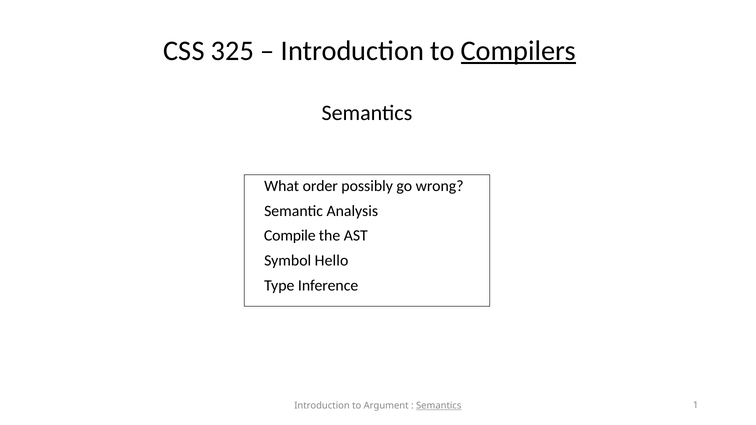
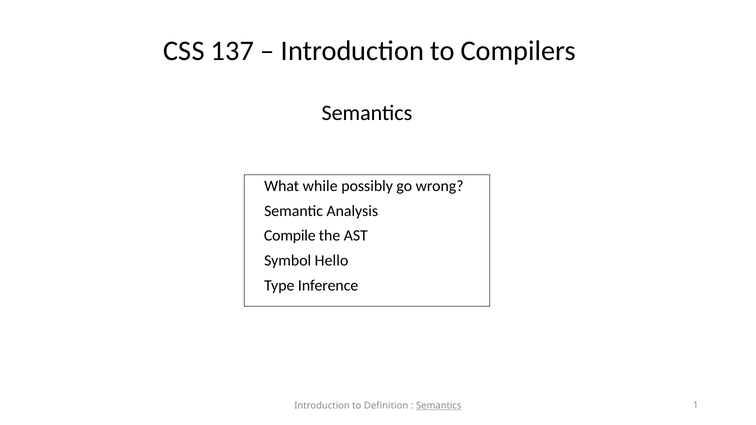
325: 325 -> 137
Compilers underline: present -> none
order: order -> while
Argument: Argument -> Definition
